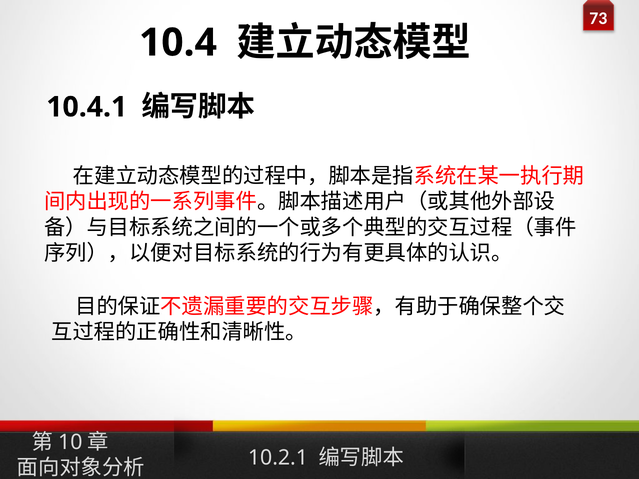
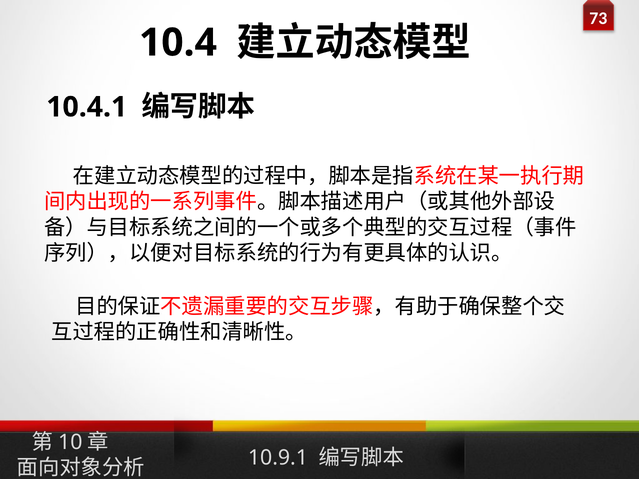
10.2.1: 10.2.1 -> 10.9.1
